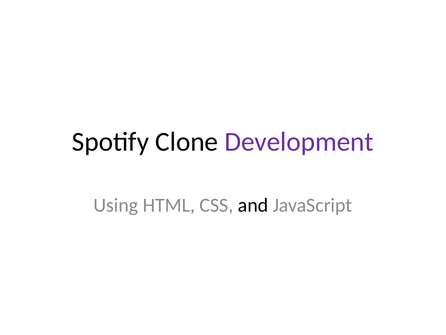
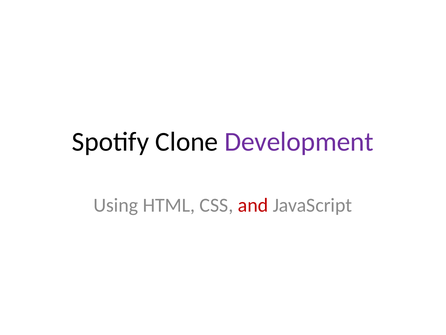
and colour: black -> red
